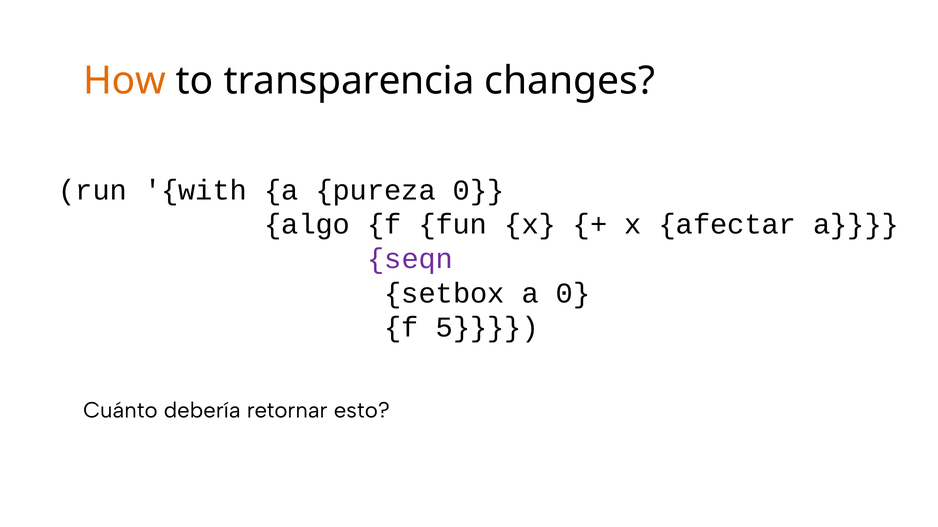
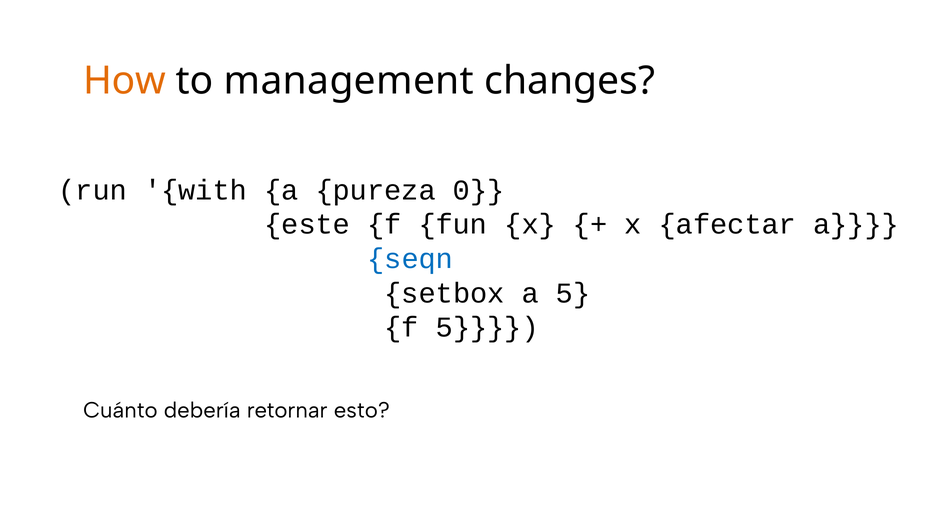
transparencia: transparencia -> management
algo: algo -> este
seqn colour: purple -> blue
a 0: 0 -> 5
